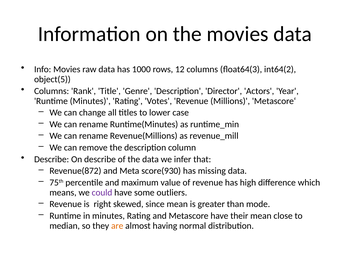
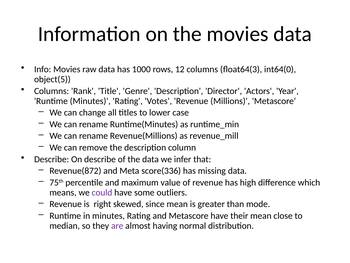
int64(2: int64(2 -> int64(0
score(930: score(930 -> score(336
are colour: orange -> purple
